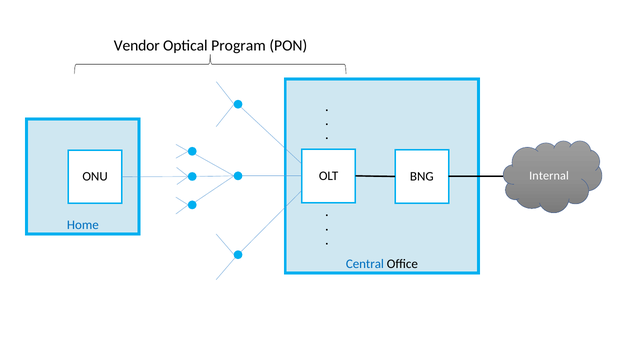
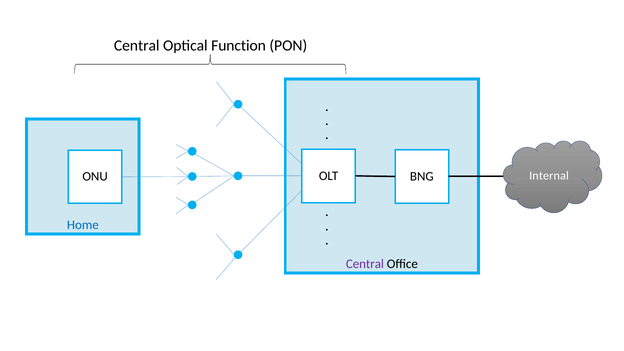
Vendor at (137, 45): Vendor -> Central
Program: Program -> Function
Central at (365, 264) colour: blue -> purple
